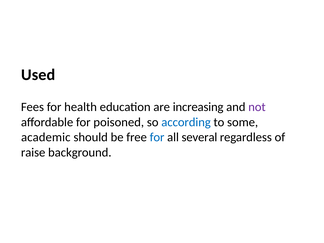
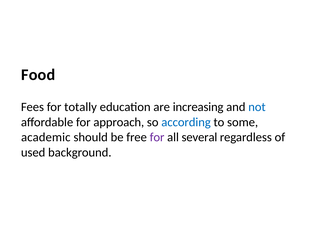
Used: Used -> Food
health: health -> totally
not colour: purple -> blue
poisoned: poisoned -> approach
for at (157, 137) colour: blue -> purple
raise: raise -> used
